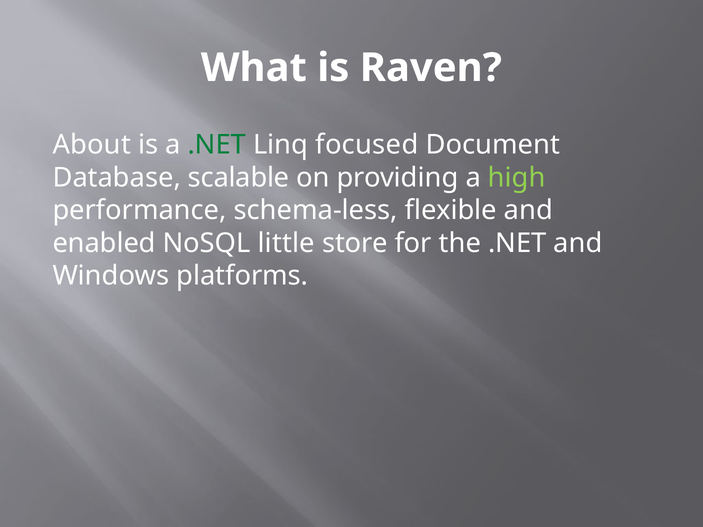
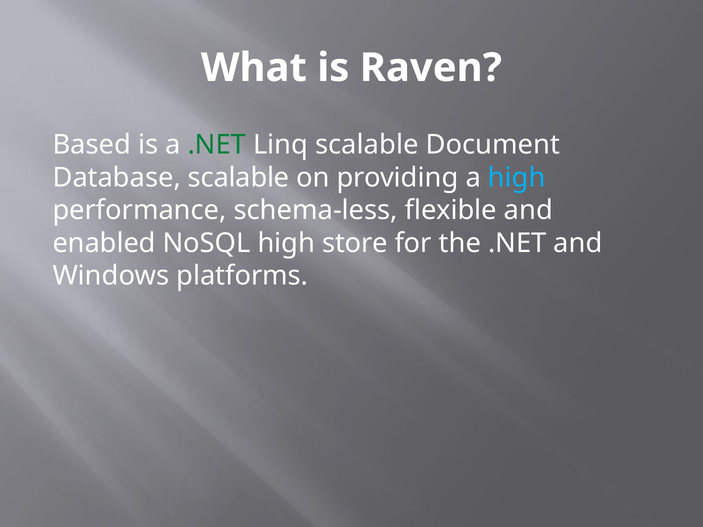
About: About -> Based
Linq focused: focused -> scalable
high at (517, 178) colour: light green -> light blue
NoSQL little: little -> high
